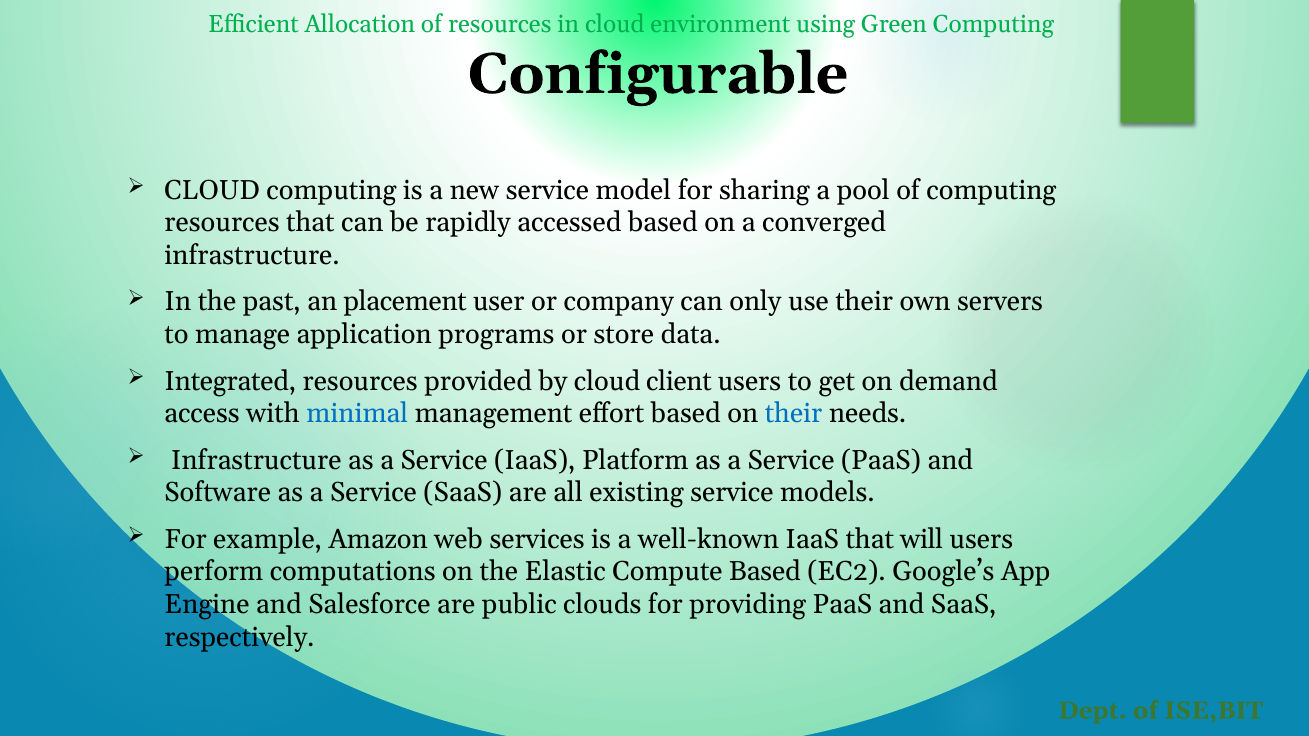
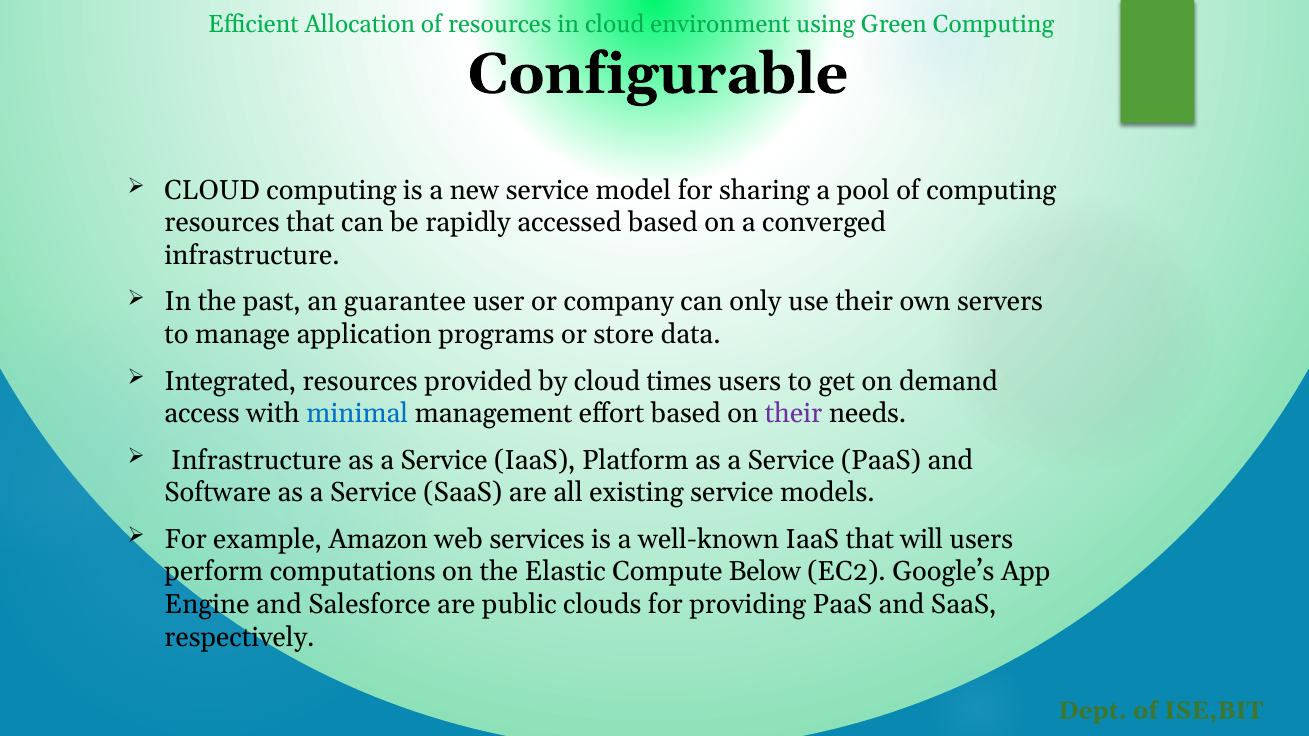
placement: placement -> guarantee
client: client -> times
their at (794, 414) colour: blue -> purple
Compute Based: Based -> Below
